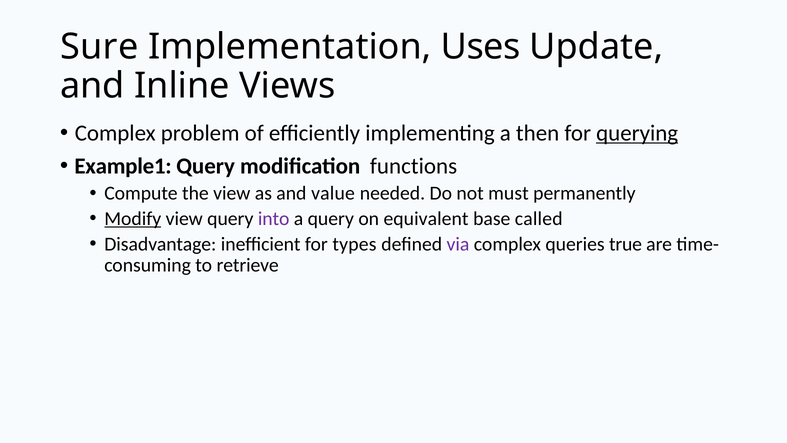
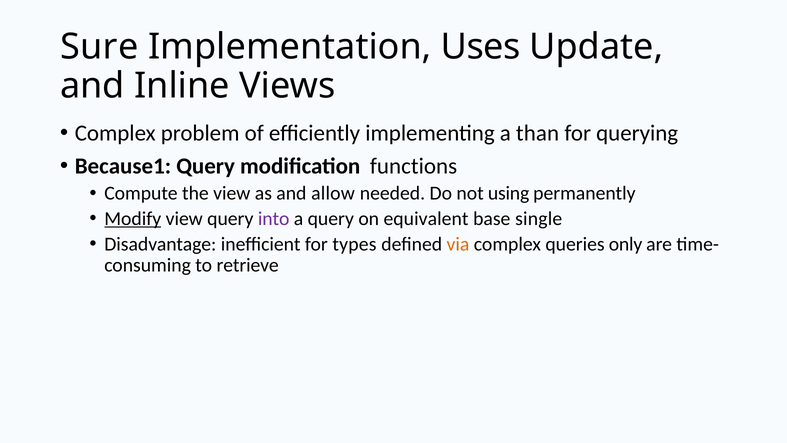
then: then -> than
querying underline: present -> none
Example1: Example1 -> Because1
value: value -> allow
must: must -> using
called: called -> single
via colour: purple -> orange
true: true -> only
